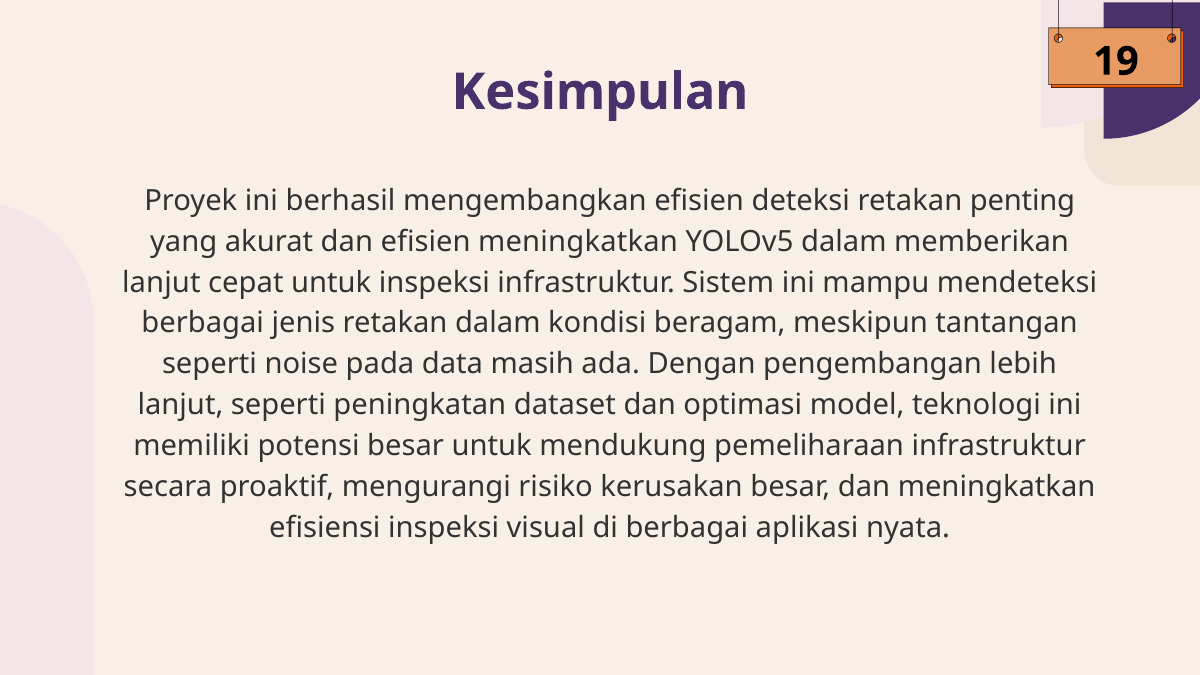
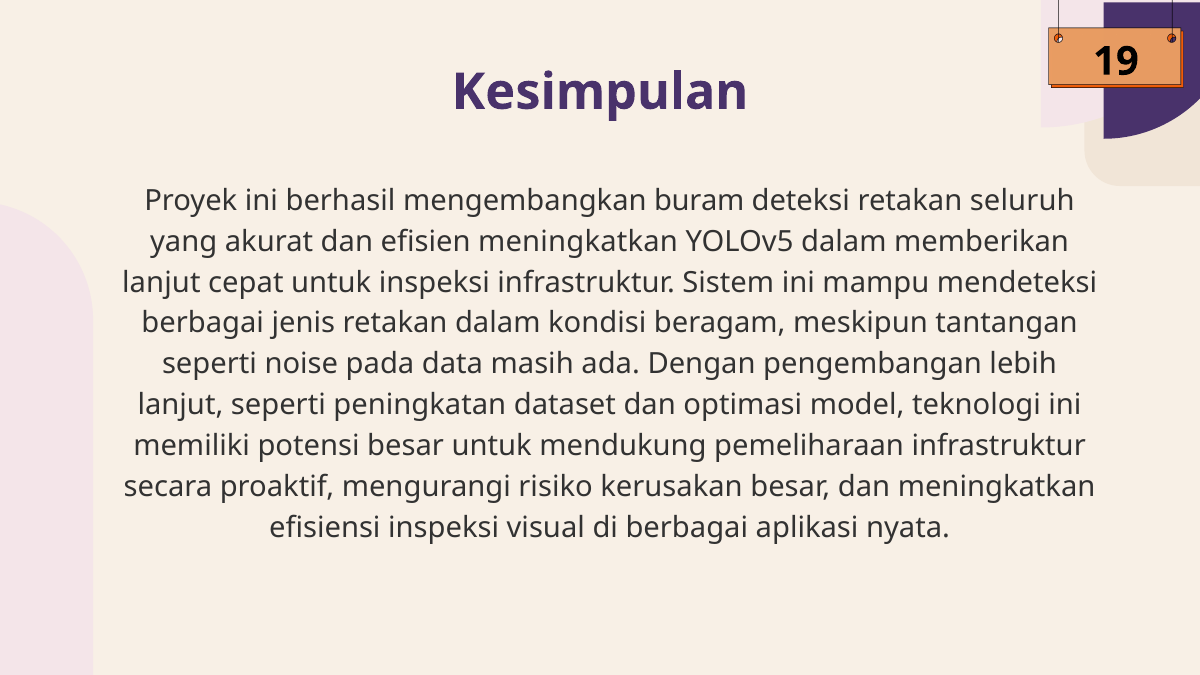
mengembangkan efisien: efisien -> buram
penting: penting -> seluruh
